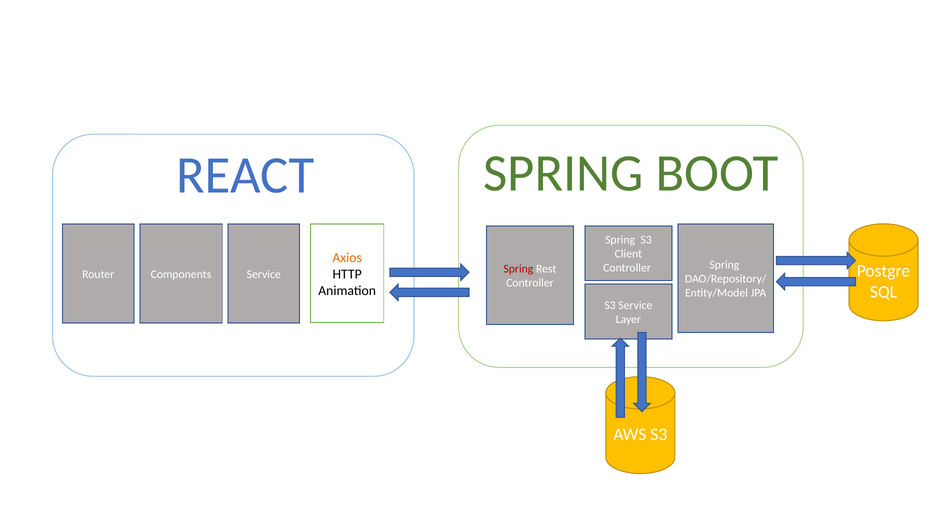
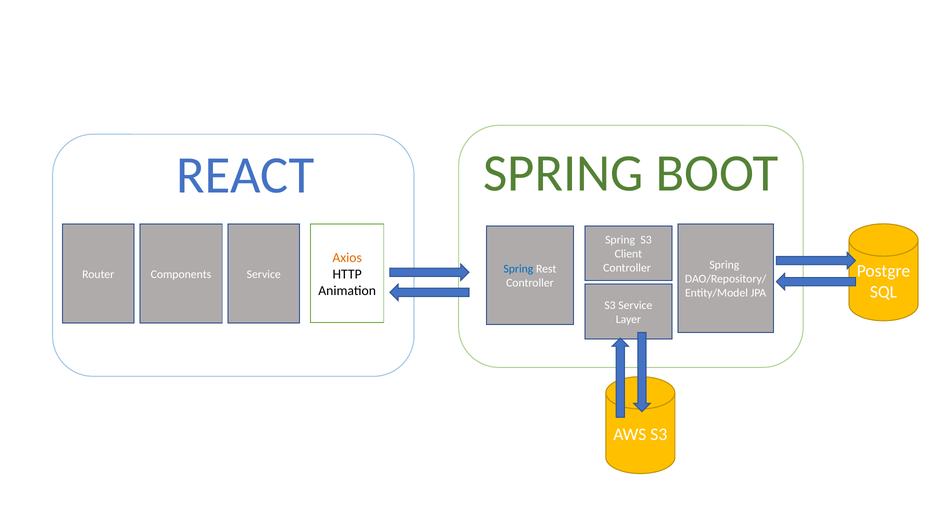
Spring at (518, 269) colour: red -> blue
